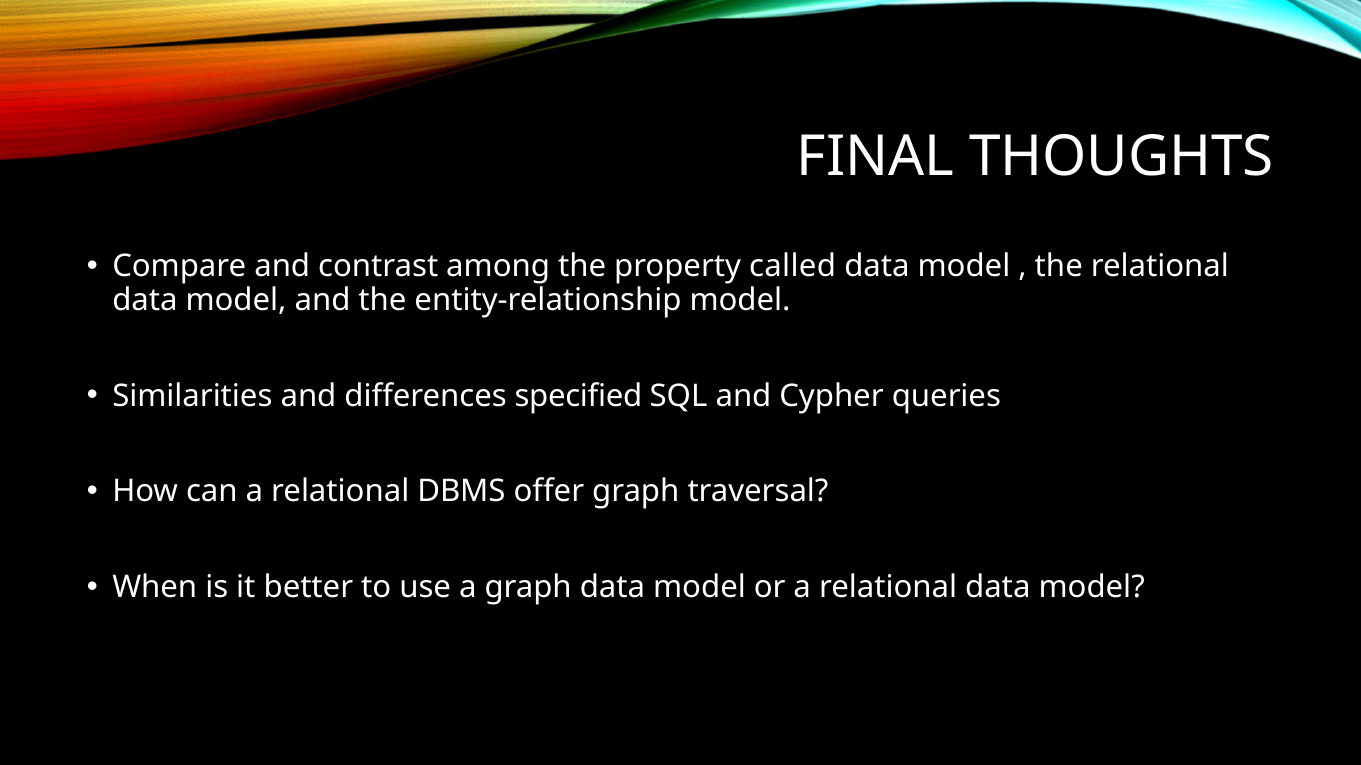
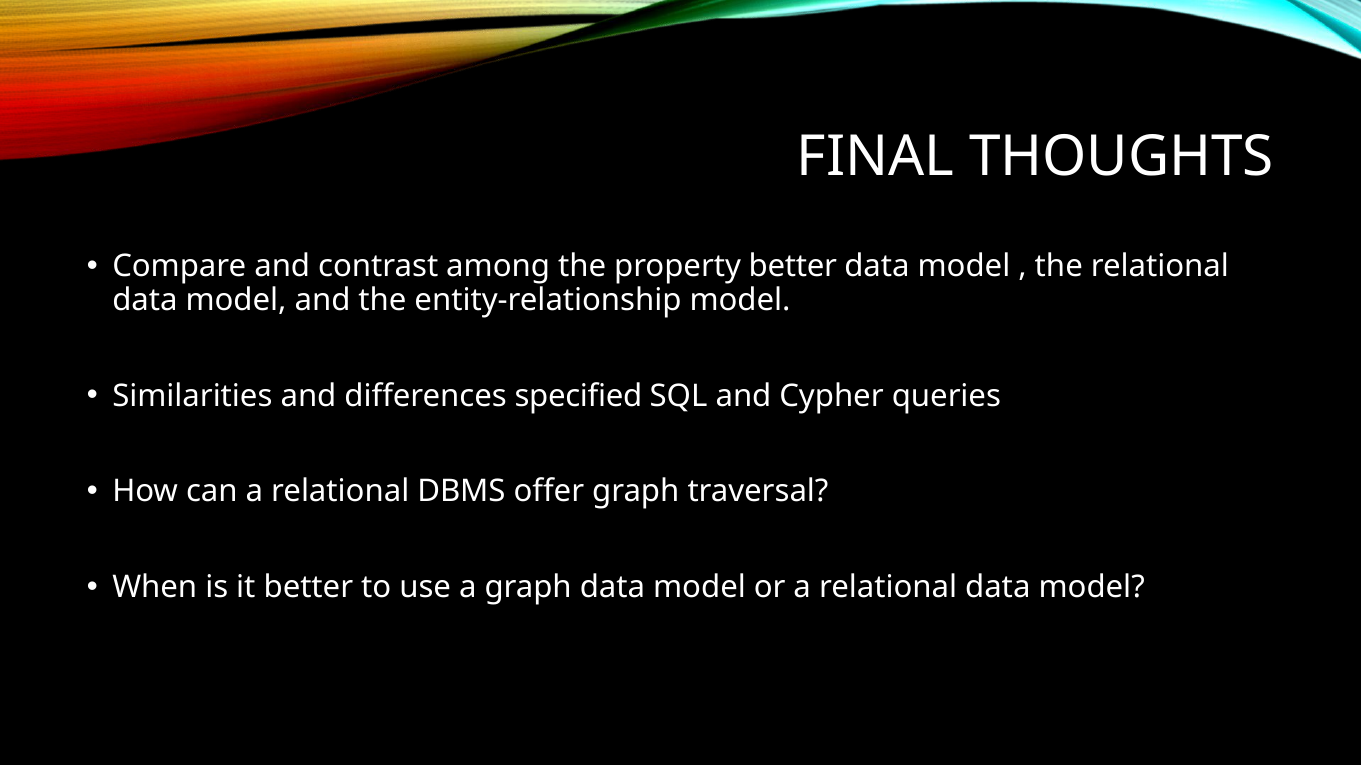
property called: called -> better
